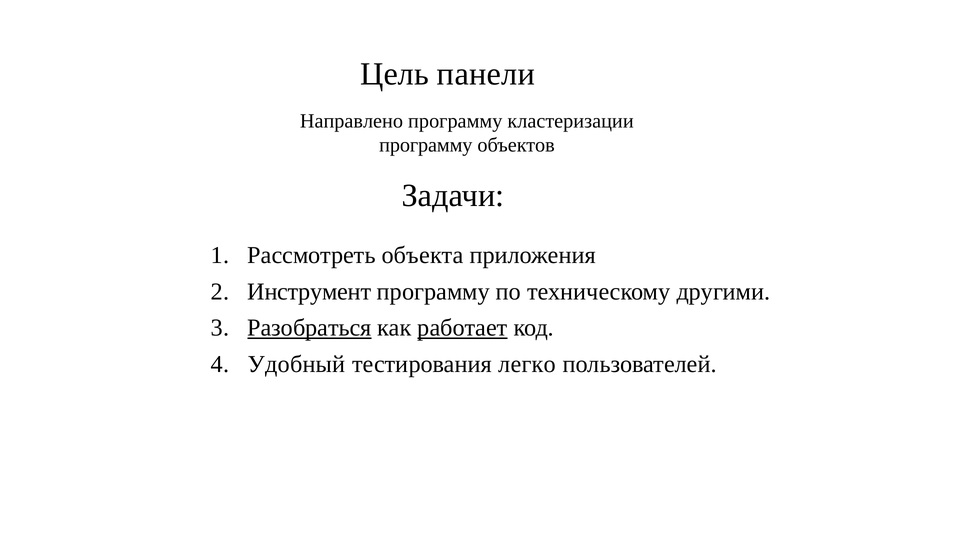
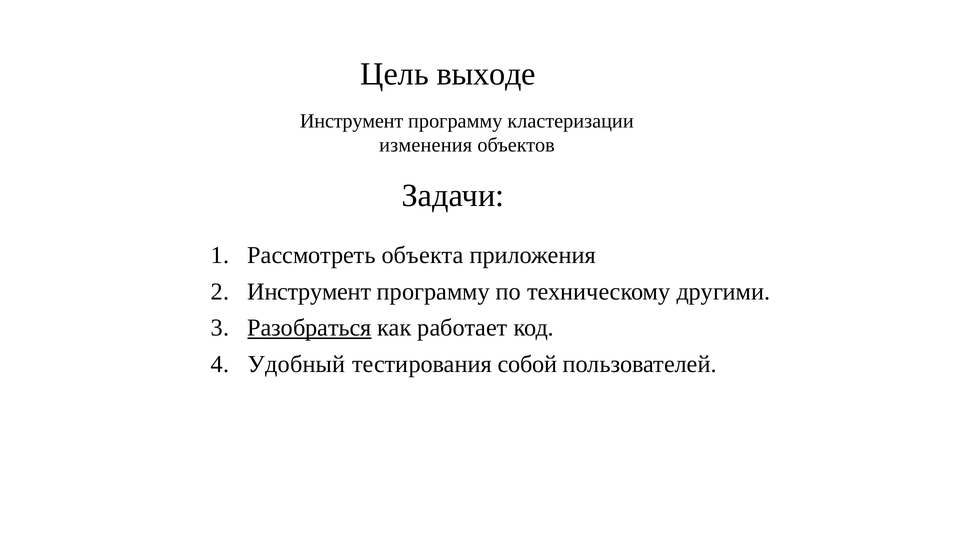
панели: панели -> выходе
Направлено at (351, 121): Направлено -> Инструмент
программу at (426, 145): программу -> изменения
работает underline: present -> none
легко: легко -> собой
